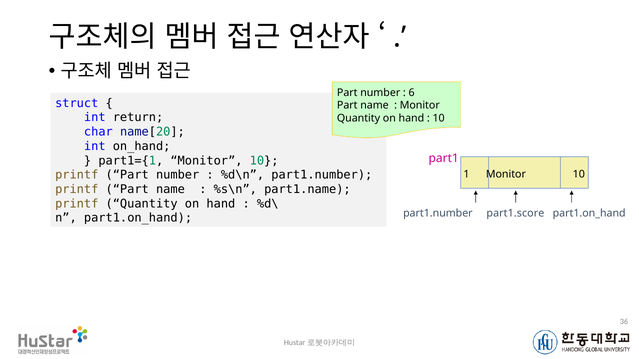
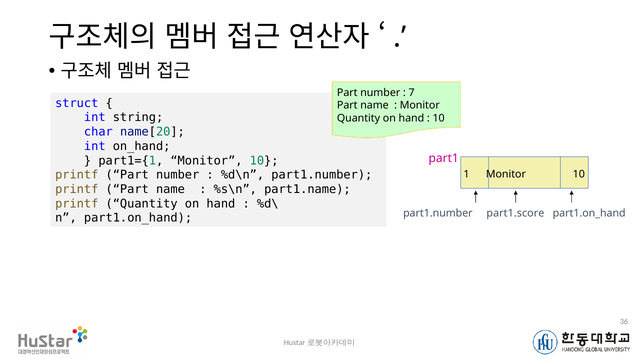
6: 6 -> 7
return: return -> string
